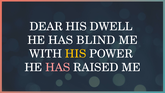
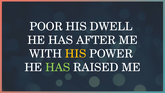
DEAR: DEAR -> POOR
BLIND: BLIND -> AFTER
HAS at (58, 67) colour: pink -> light green
